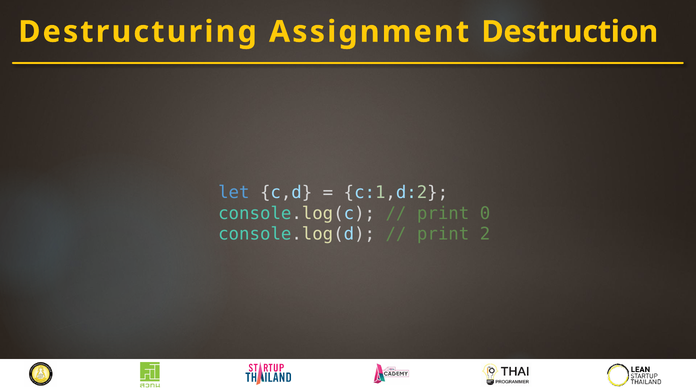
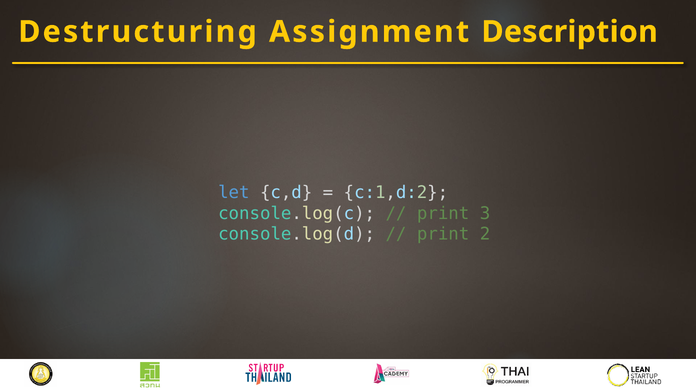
Destruction: Destruction -> Description
0: 0 -> 3
